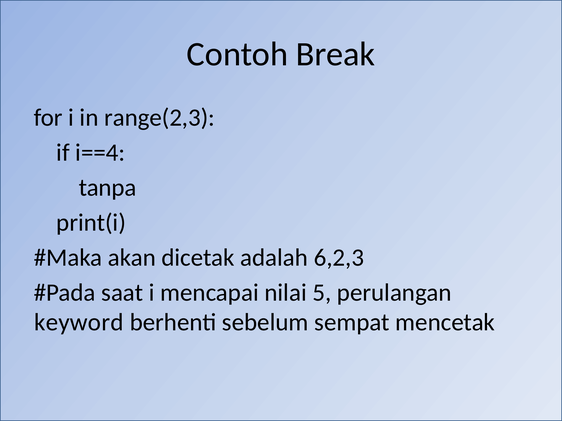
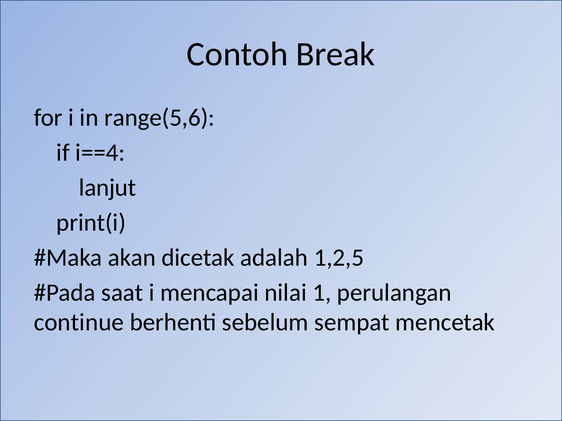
range(2,3: range(2,3 -> range(5,6
tanpa: tanpa -> lanjut
6,2,3: 6,2,3 -> 1,2,5
5: 5 -> 1
keyword: keyword -> continue
